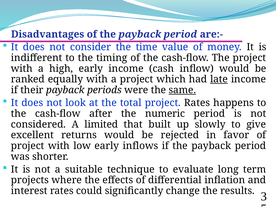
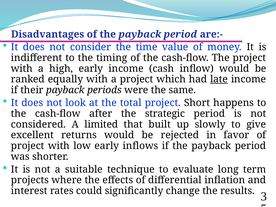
same underline: present -> none
project Rates: Rates -> Short
numeric: numeric -> strategic
